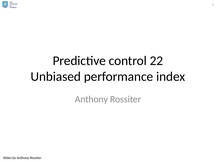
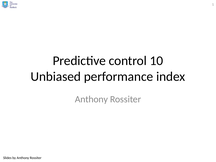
22: 22 -> 10
